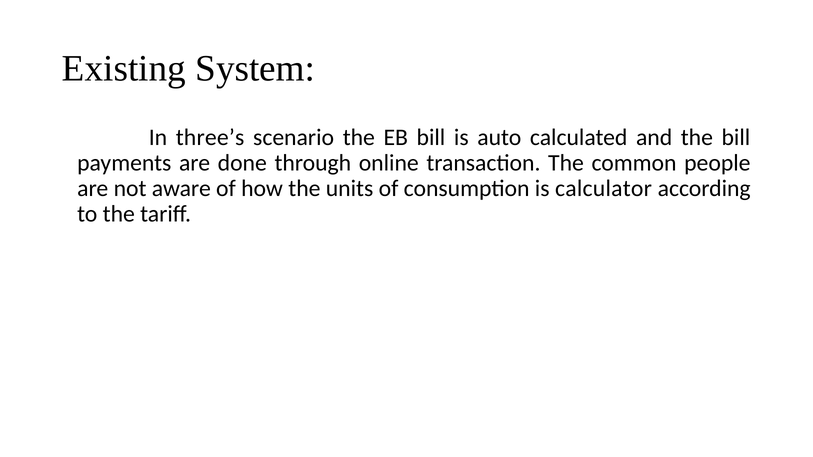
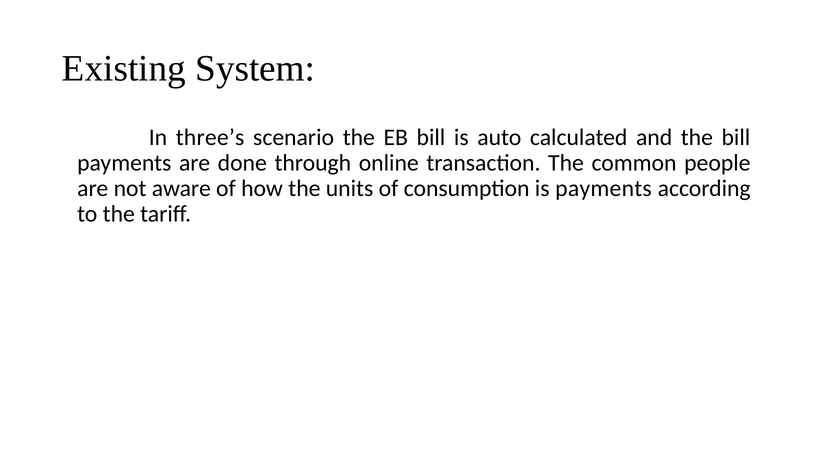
is calculator: calculator -> payments
